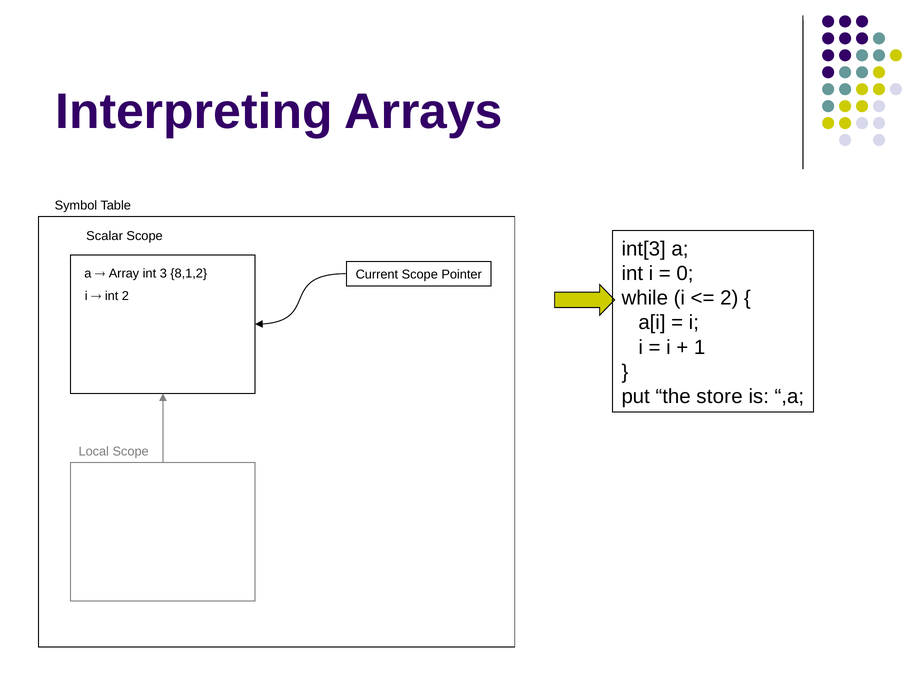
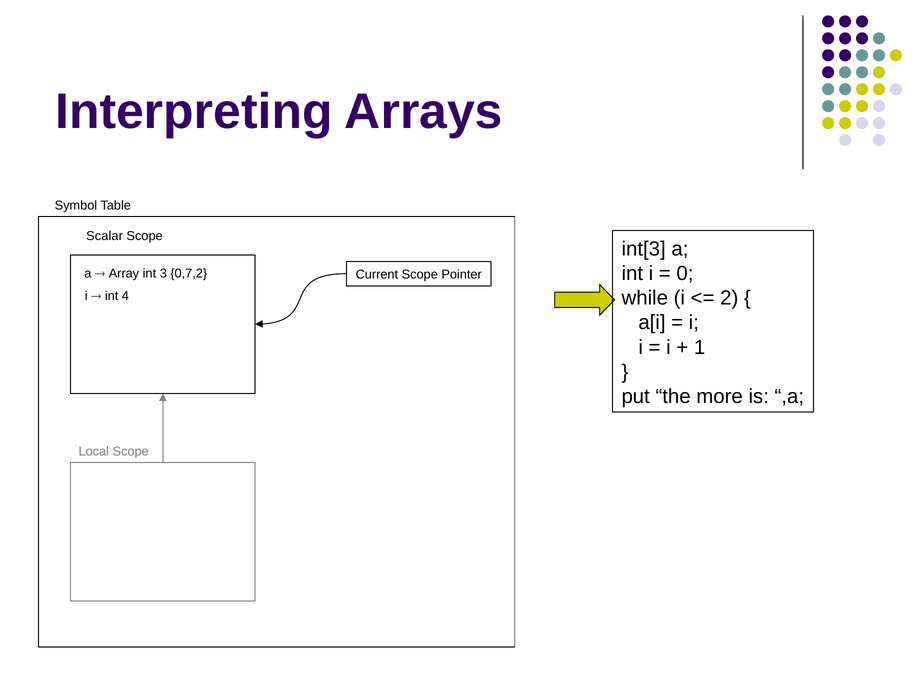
8,1,2: 8,1,2 -> 0,7,2
int 2: 2 -> 4
store: store -> more
